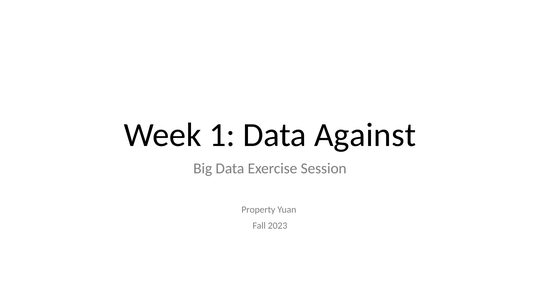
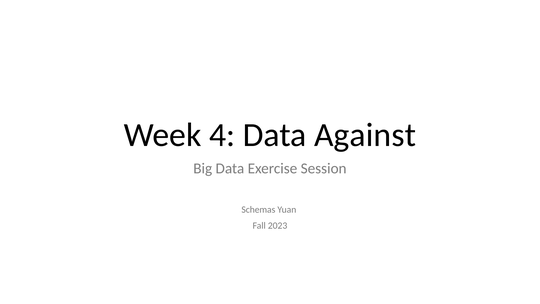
1: 1 -> 4
Property: Property -> Schemas
